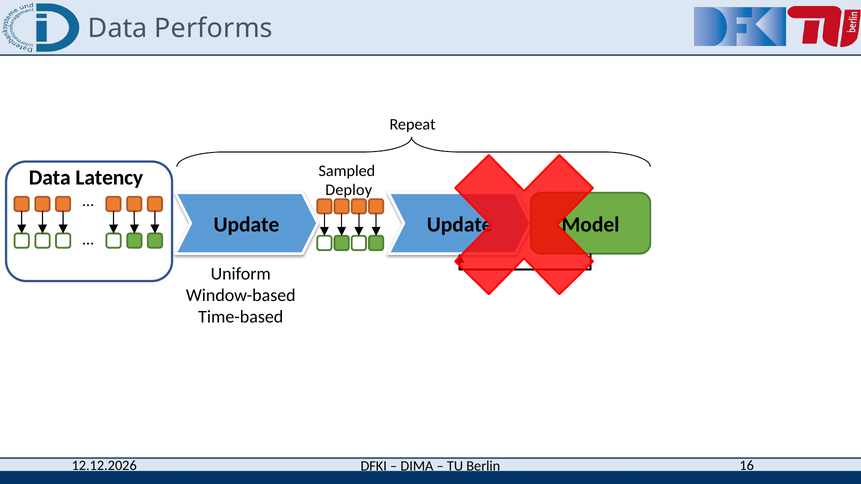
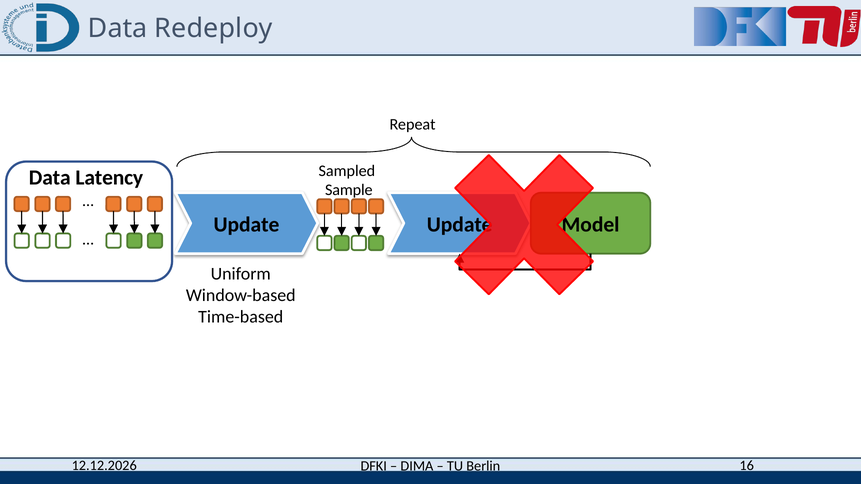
Performs: Performs -> Redeploy
Deploy: Deploy -> Sample
